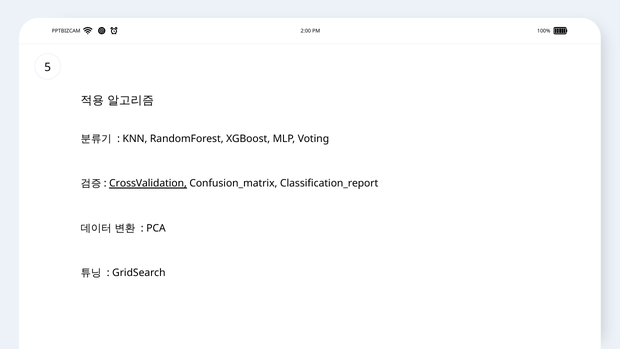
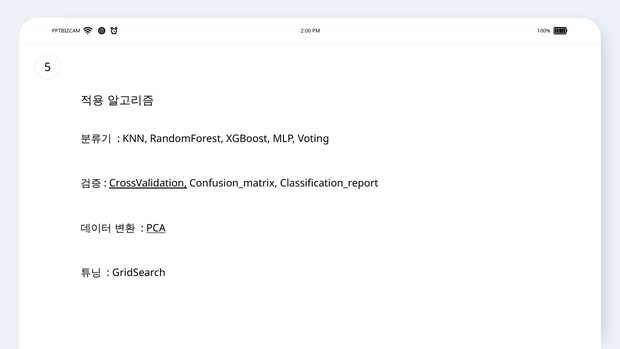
PCA underline: none -> present
